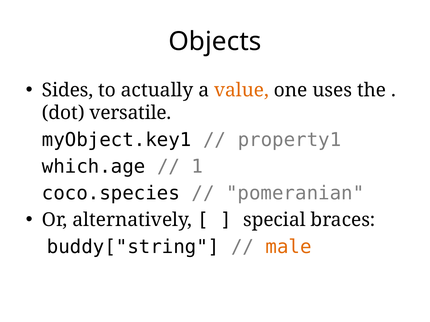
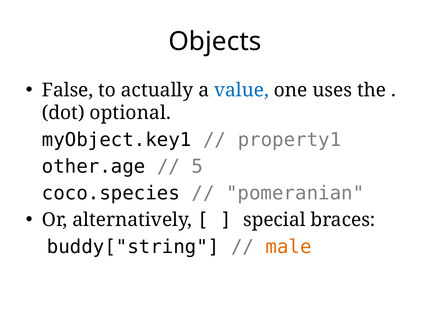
Sides: Sides -> False
value colour: orange -> blue
versatile: versatile -> optional
which.age: which.age -> other.age
1: 1 -> 5
